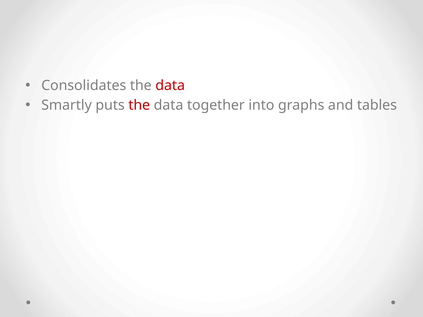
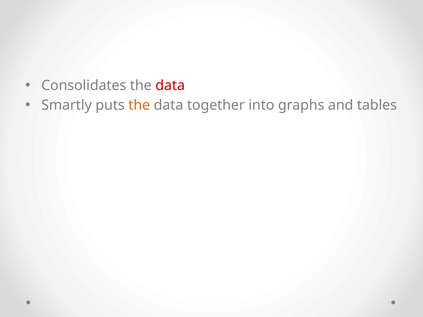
the at (139, 105) colour: red -> orange
